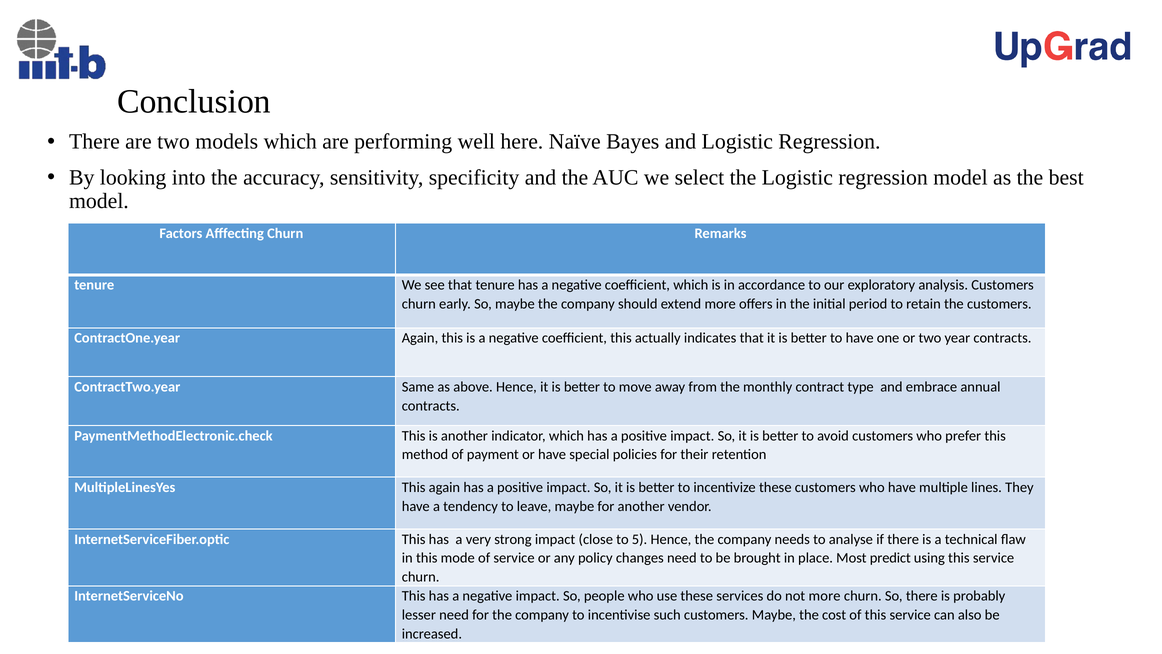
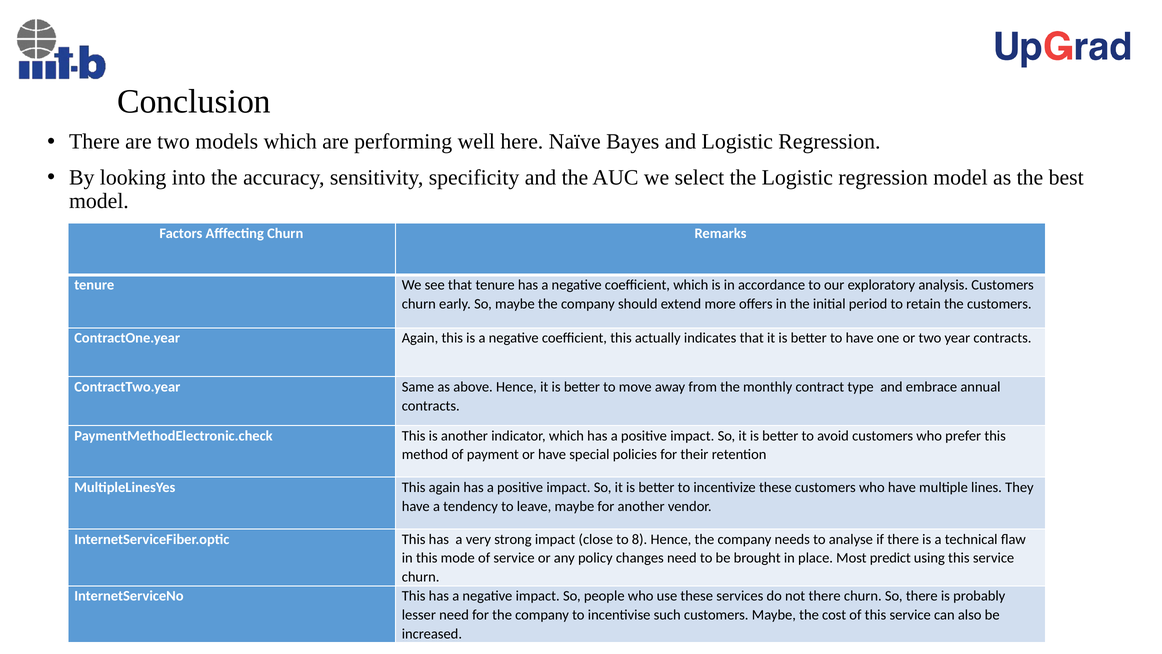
5: 5 -> 8
not more: more -> there
